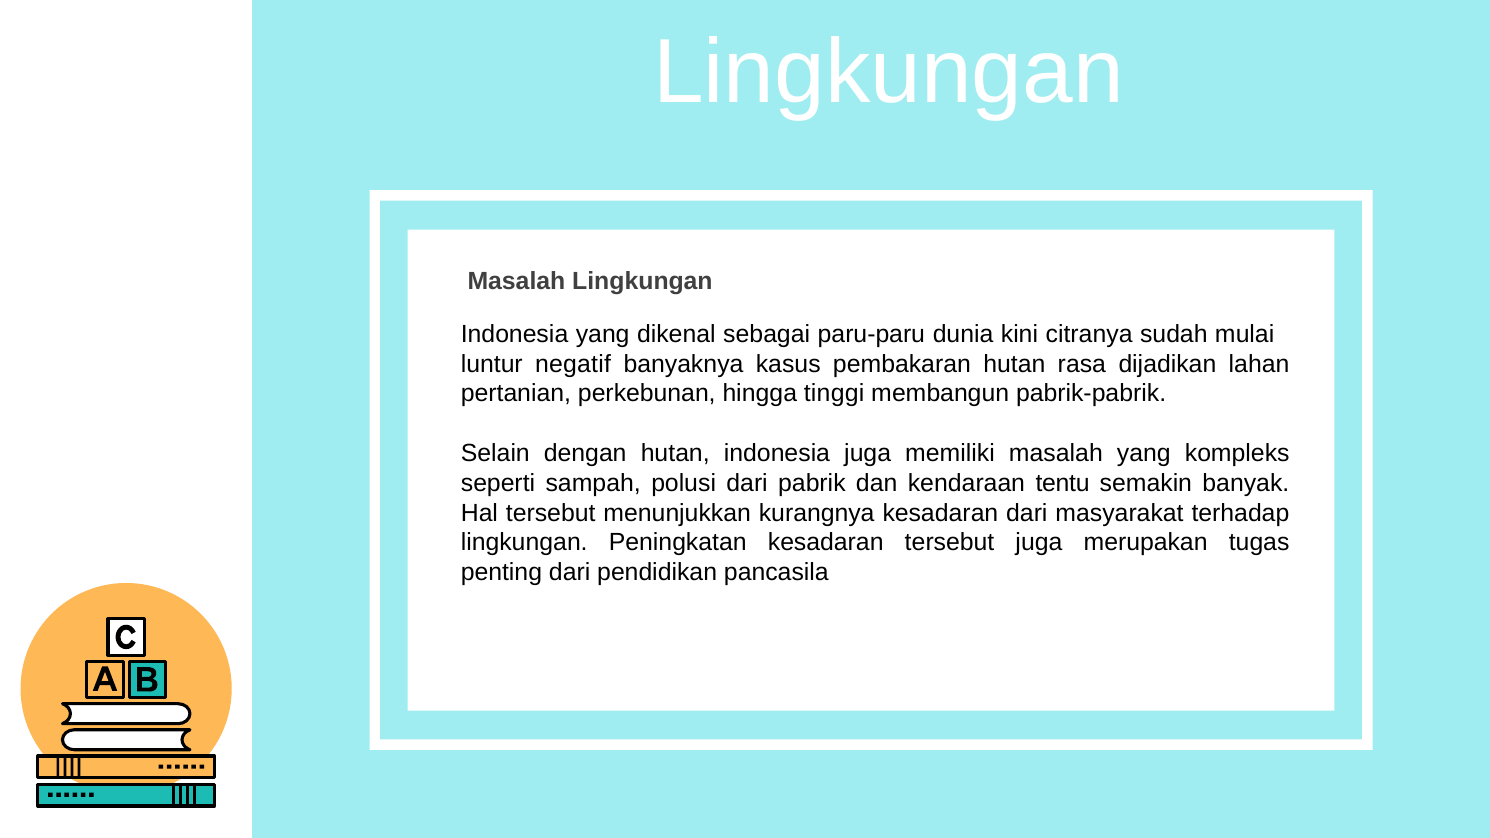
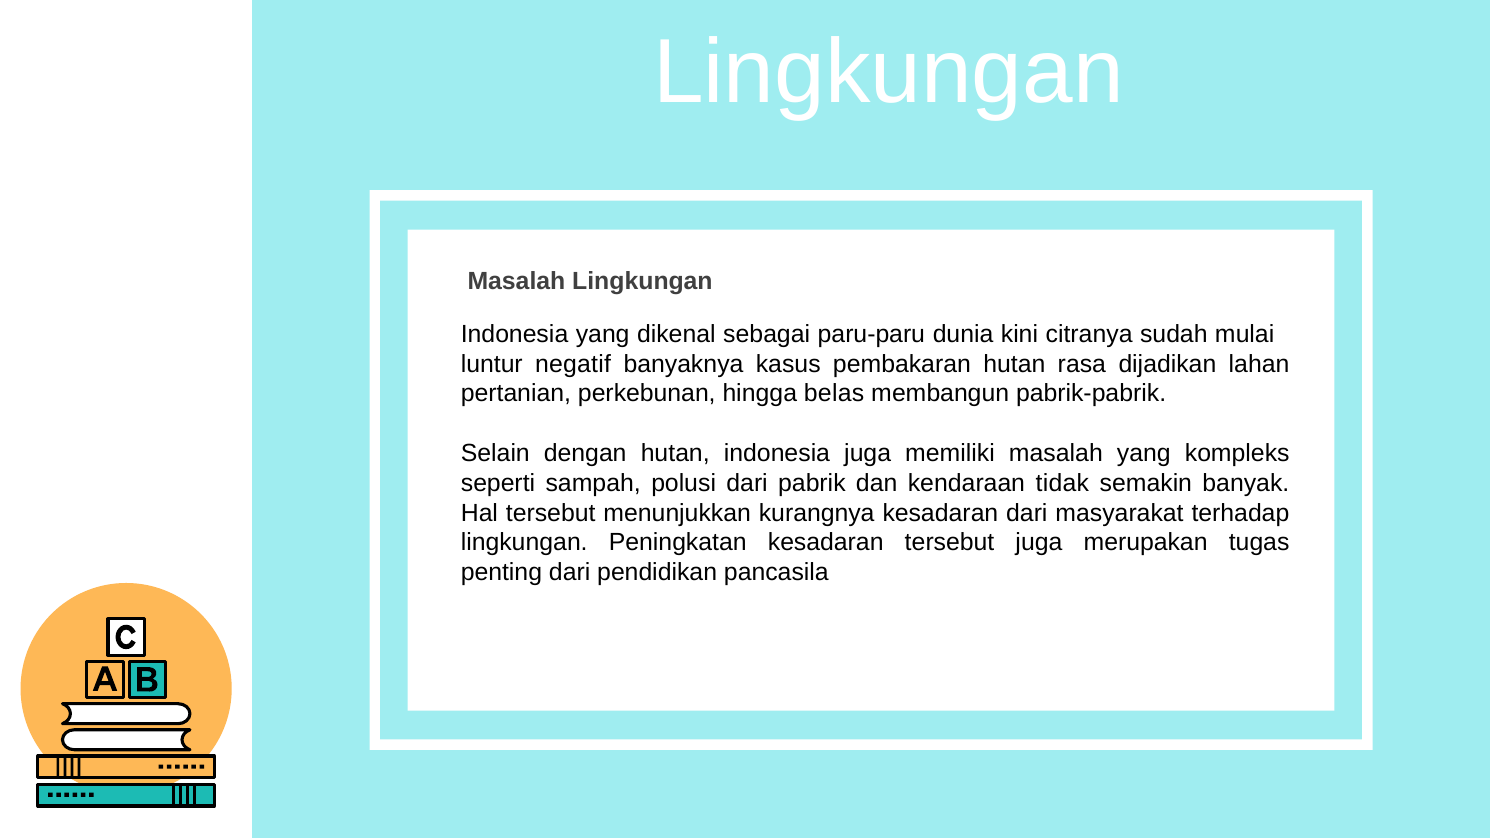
tinggi: tinggi -> belas
tentu: tentu -> tidak
